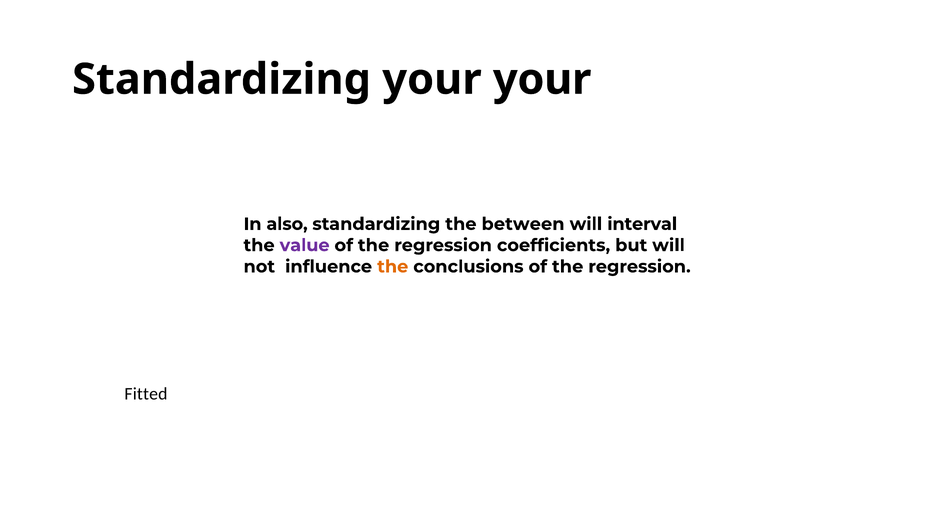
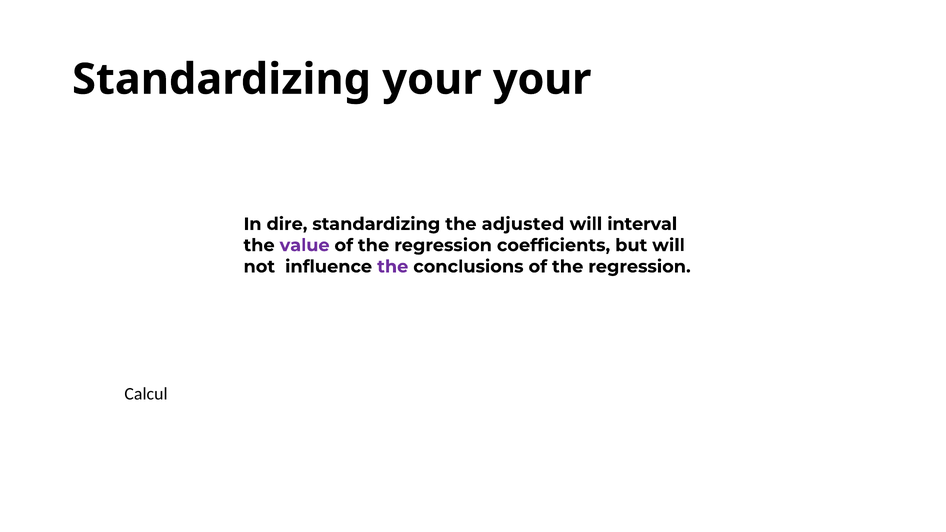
also: also -> dire
between: between -> adjusted
the at (393, 267) colour: orange -> purple
Fitted: Fitted -> Calcul
